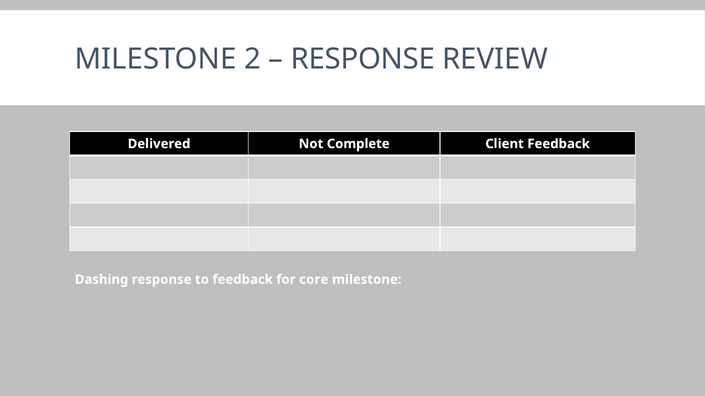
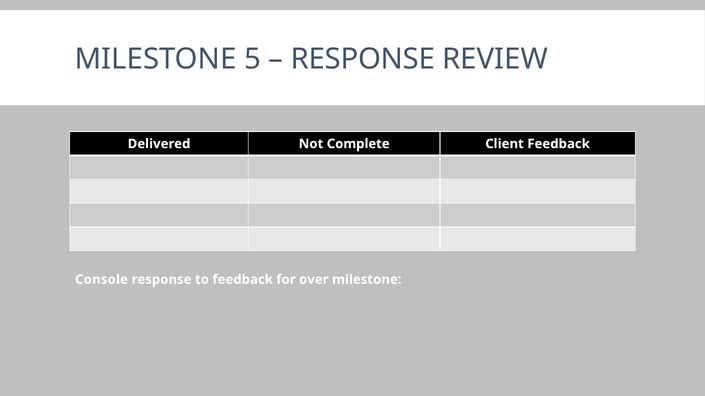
2: 2 -> 5
Dashing: Dashing -> Console
core: core -> over
